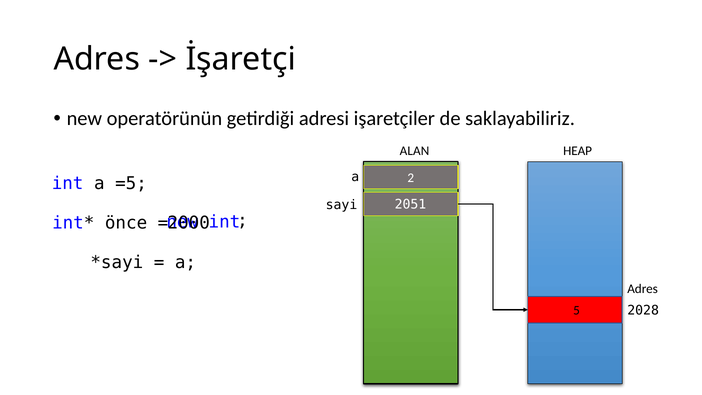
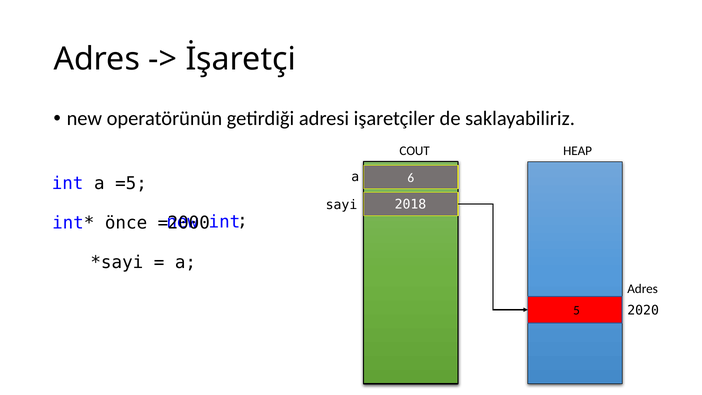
ALAN: ALAN -> COUT
2: 2 -> 6
2051: 2051 -> 2018
2028: 2028 -> 2020
